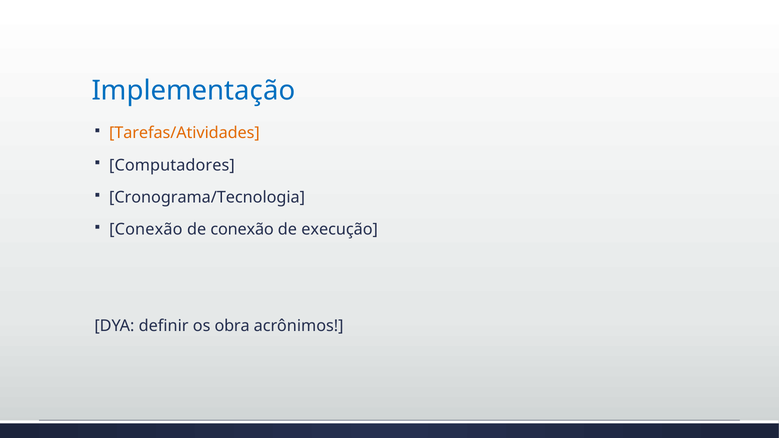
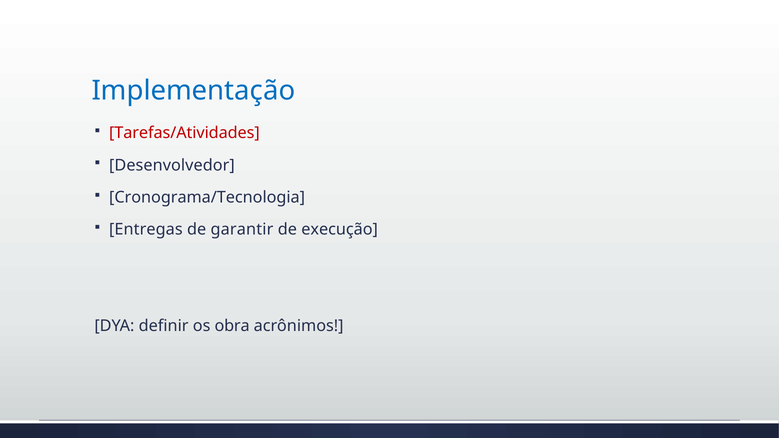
Tarefas/Atividades colour: orange -> red
Computadores: Computadores -> Desenvolvedor
Conexão at (146, 230): Conexão -> Entregas
de conexão: conexão -> garantir
